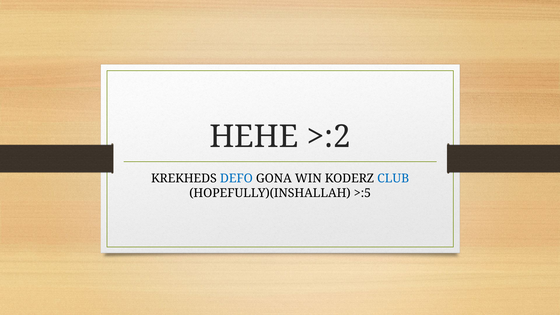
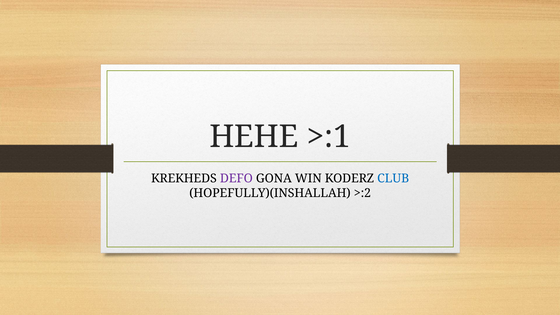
>:2: >:2 -> >:1
DEFO colour: blue -> purple
>:5: >:5 -> >:2
